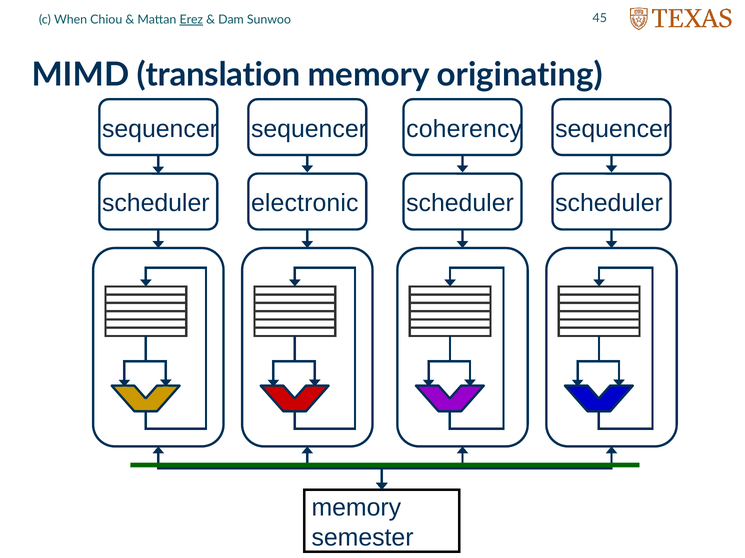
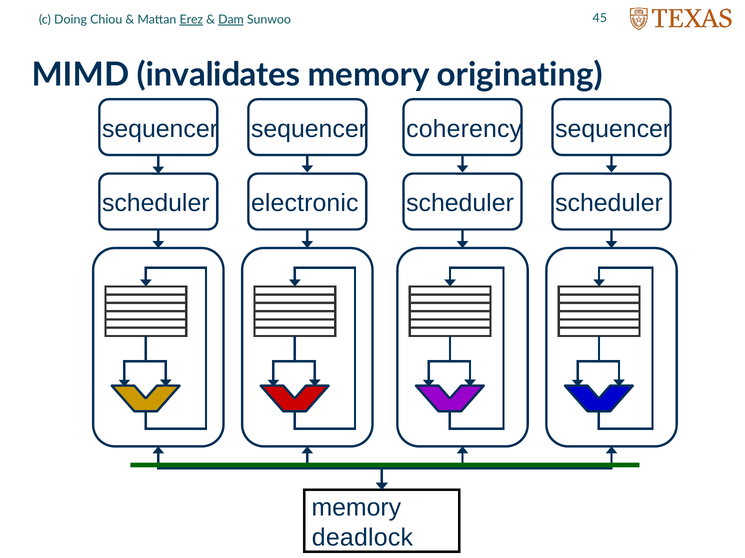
When: When -> Doing
Dam underline: none -> present
translation: translation -> invalidates
semester: semester -> deadlock
